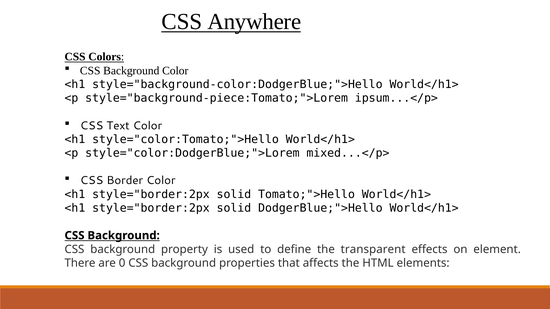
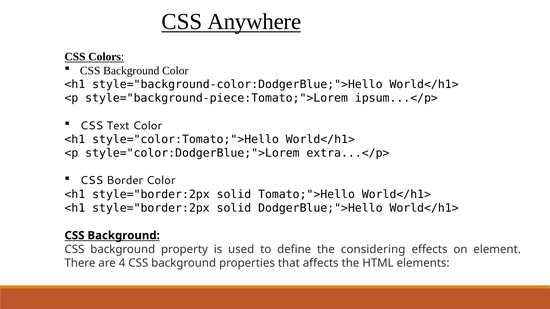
mixed...</p>: mixed...</p> -> extra...</p>
transparent: transparent -> considering
0: 0 -> 4
